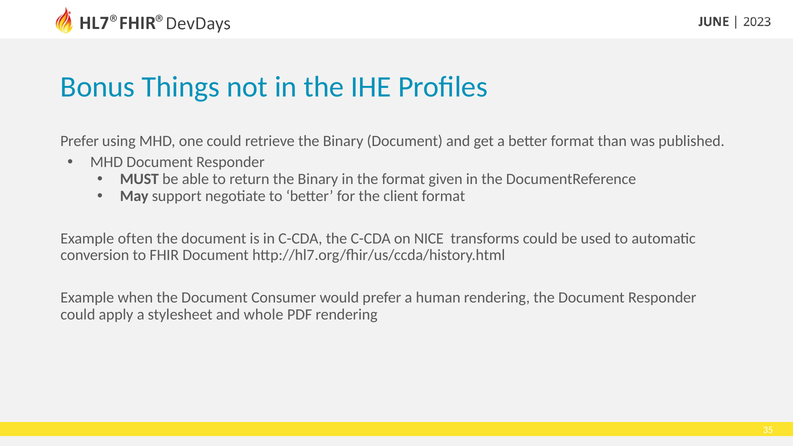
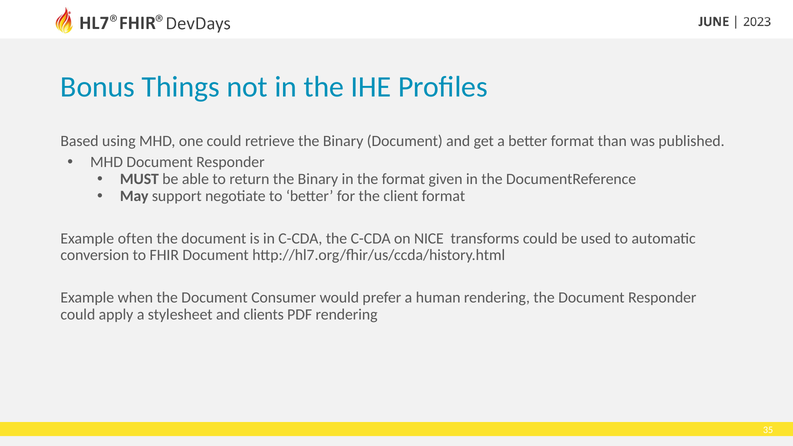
Prefer at (80, 141): Prefer -> Based
whole: whole -> clients
